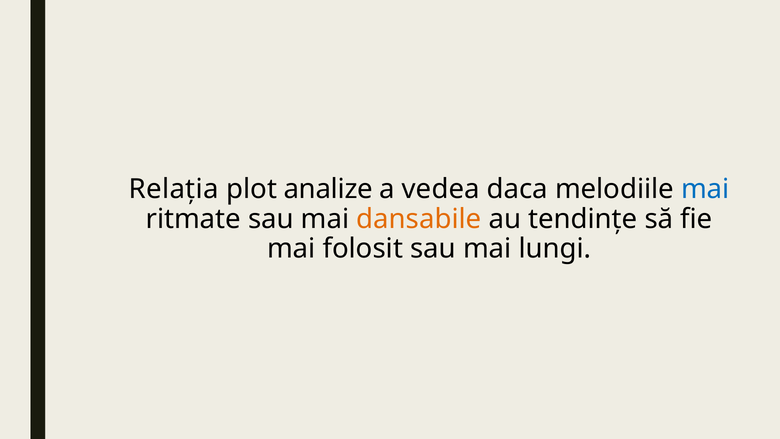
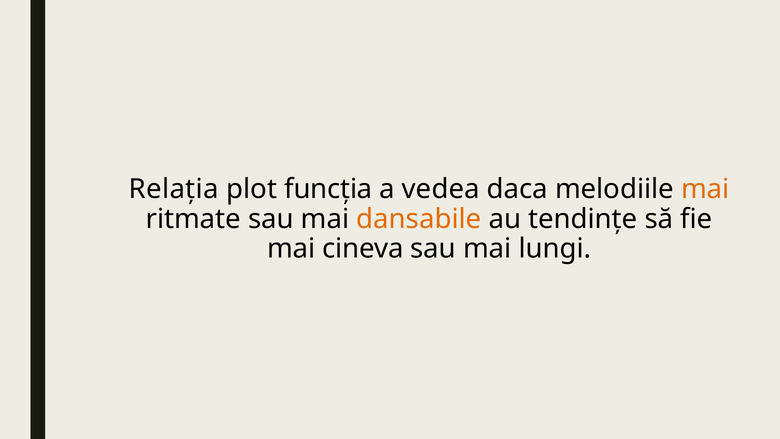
analize: analize -> funcția
mai at (705, 189) colour: blue -> orange
folosit: folosit -> cineva
